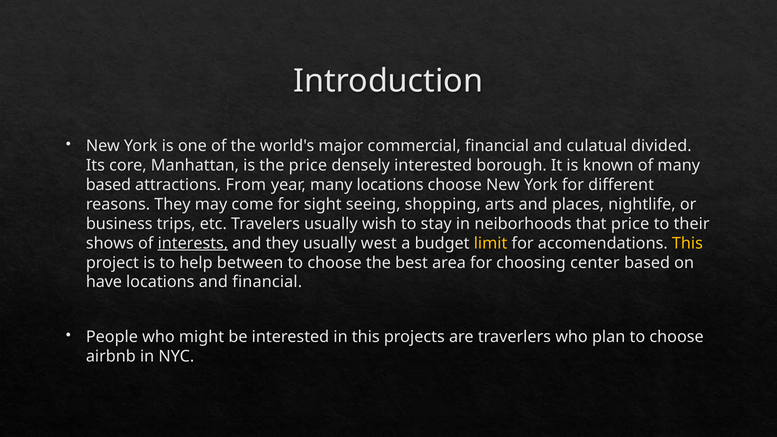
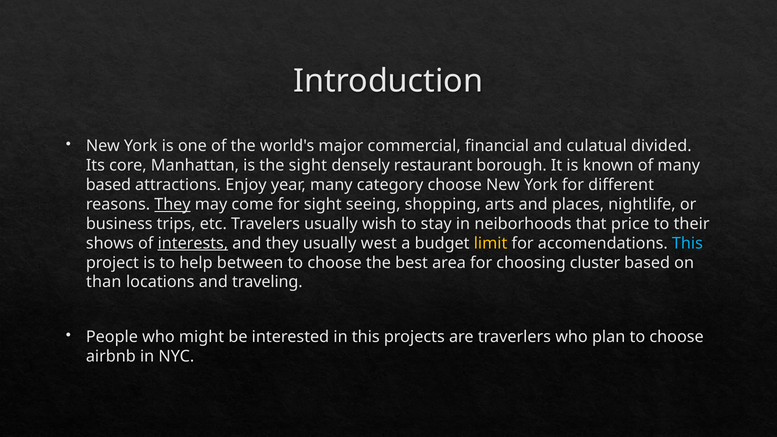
the price: price -> sight
densely interested: interested -> restaurant
From: From -> Enjoy
many locations: locations -> category
They at (172, 204) underline: none -> present
This at (687, 243) colour: yellow -> light blue
center: center -> cluster
have: have -> than
and financial: financial -> traveling
